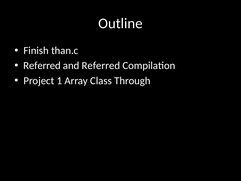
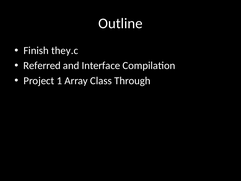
than.c: than.c -> they.c
and Referred: Referred -> Interface
